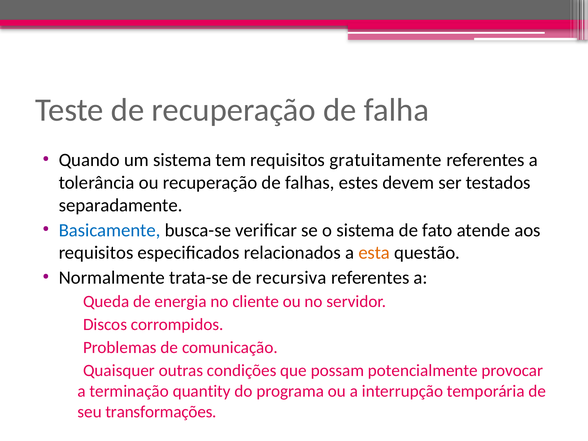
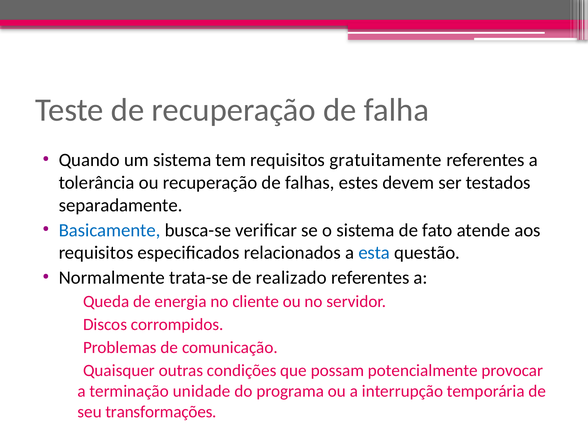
esta colour: orange -> blue
recursiva: recursiva -> realizado
quantity: quantity -> unidade
